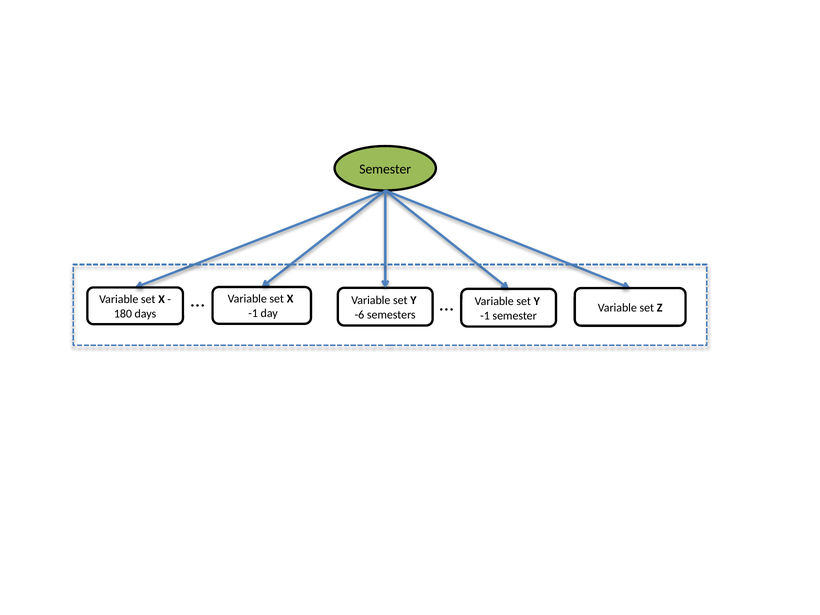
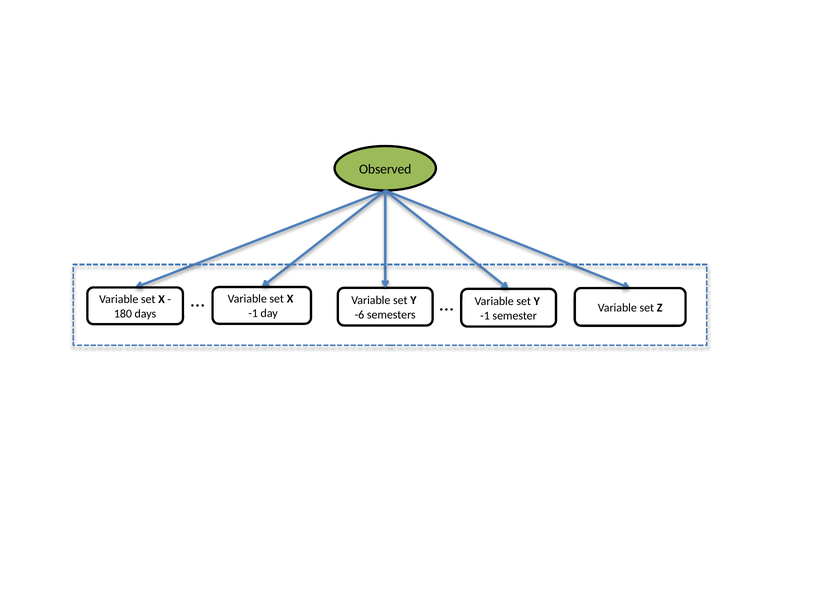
Semester at (385, 169): Semester -> Observed
